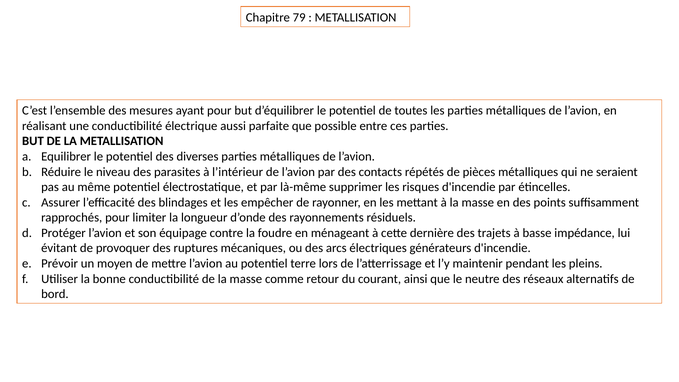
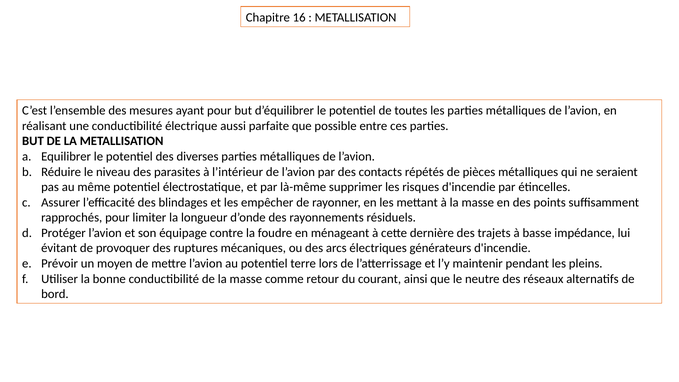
79: 79 -> 16
